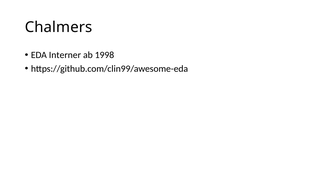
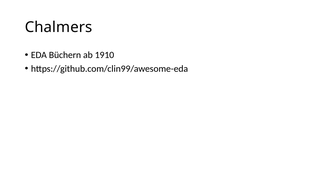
Interner: Interner -> Büchern
1998: 1998 -> 1910
